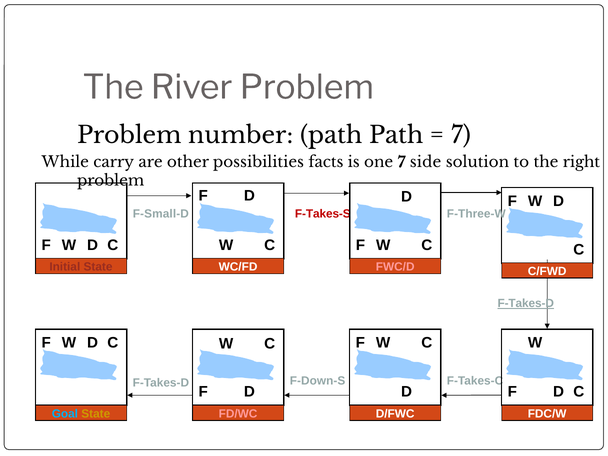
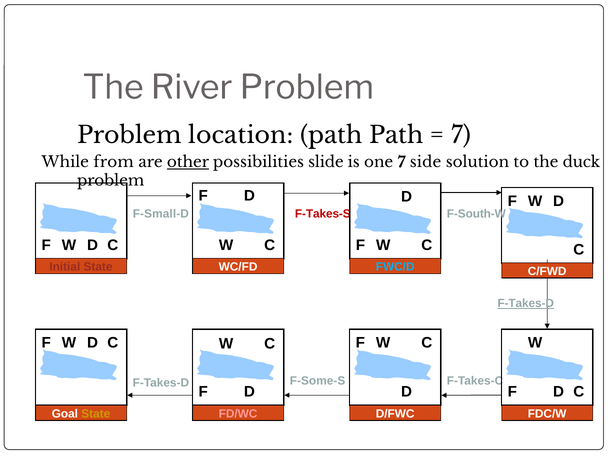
number: number -> location
carry: carry -> from
other underline: none -> present
facts: facts -> slide
right: right -> duck
F-Three-W: F-Three-W -> F-South-W
FWC/D colour: pink -> light blue
F-Down-S: F-Down-S -> F-Some-S
Goal colour: light blue -> white
